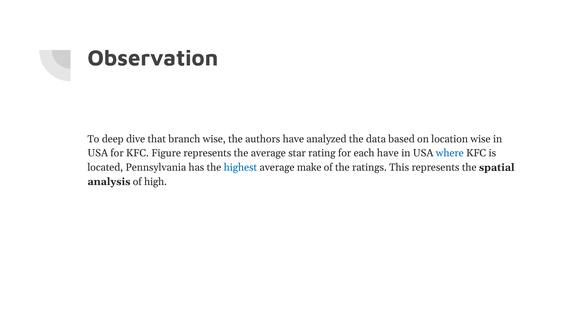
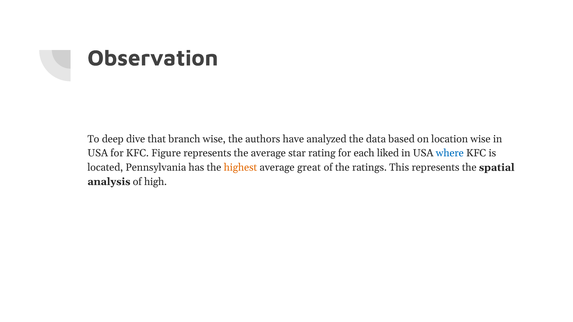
each have: have -> liked
highest colour: blue -> orange
make: make -> great
